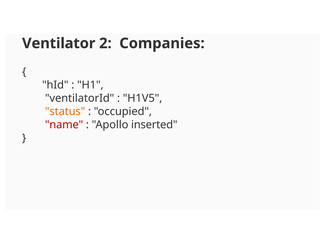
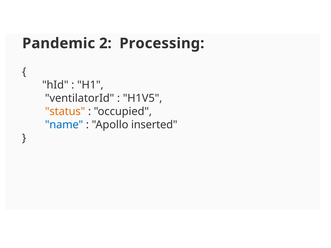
Ventilator: Ventilator -> Pandemic
Companies: Companies -> Processing
name colour: red -> blue
